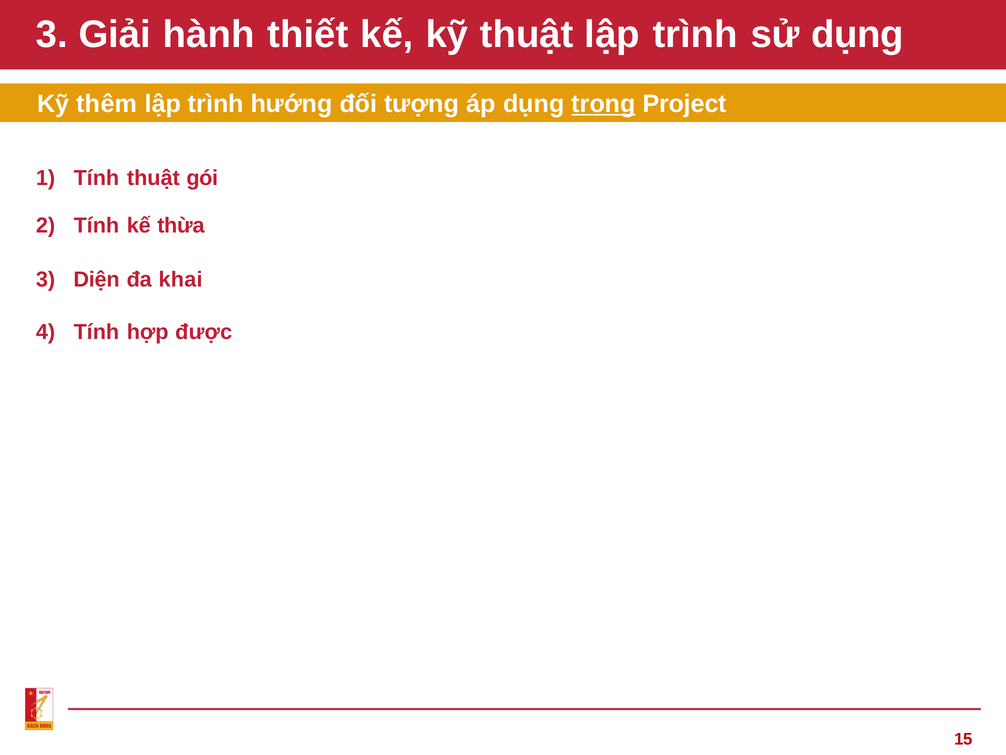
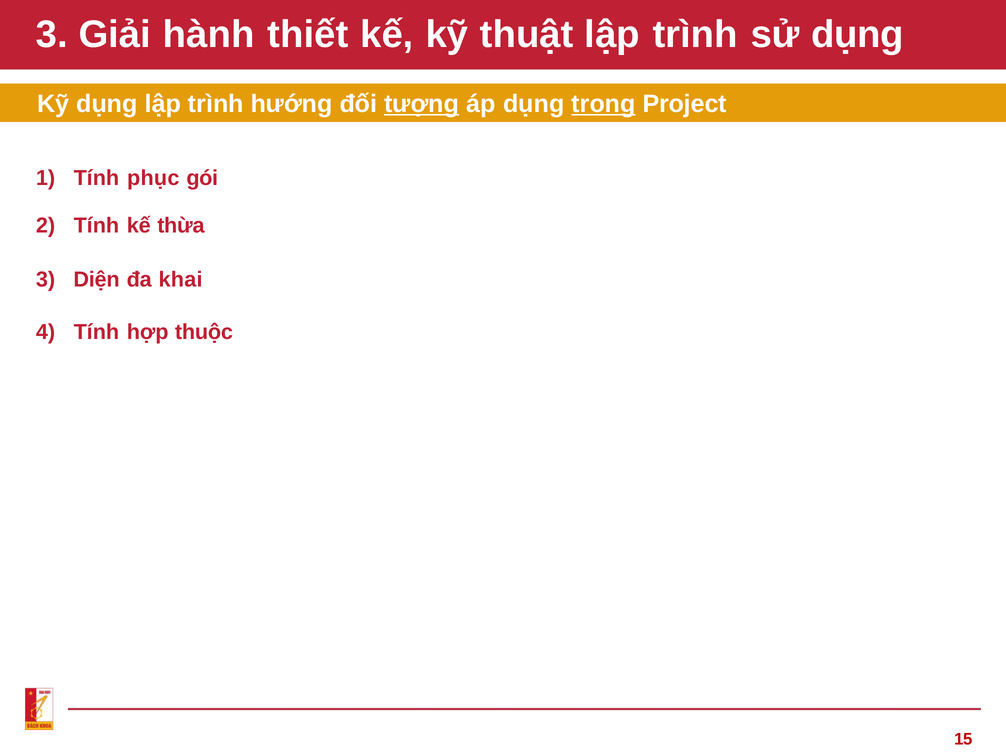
Kỹ thêm: thêm -> dụng
tượng underline: none -> present
Tính thuật: thuật -> phục
được: được -> thuộc
